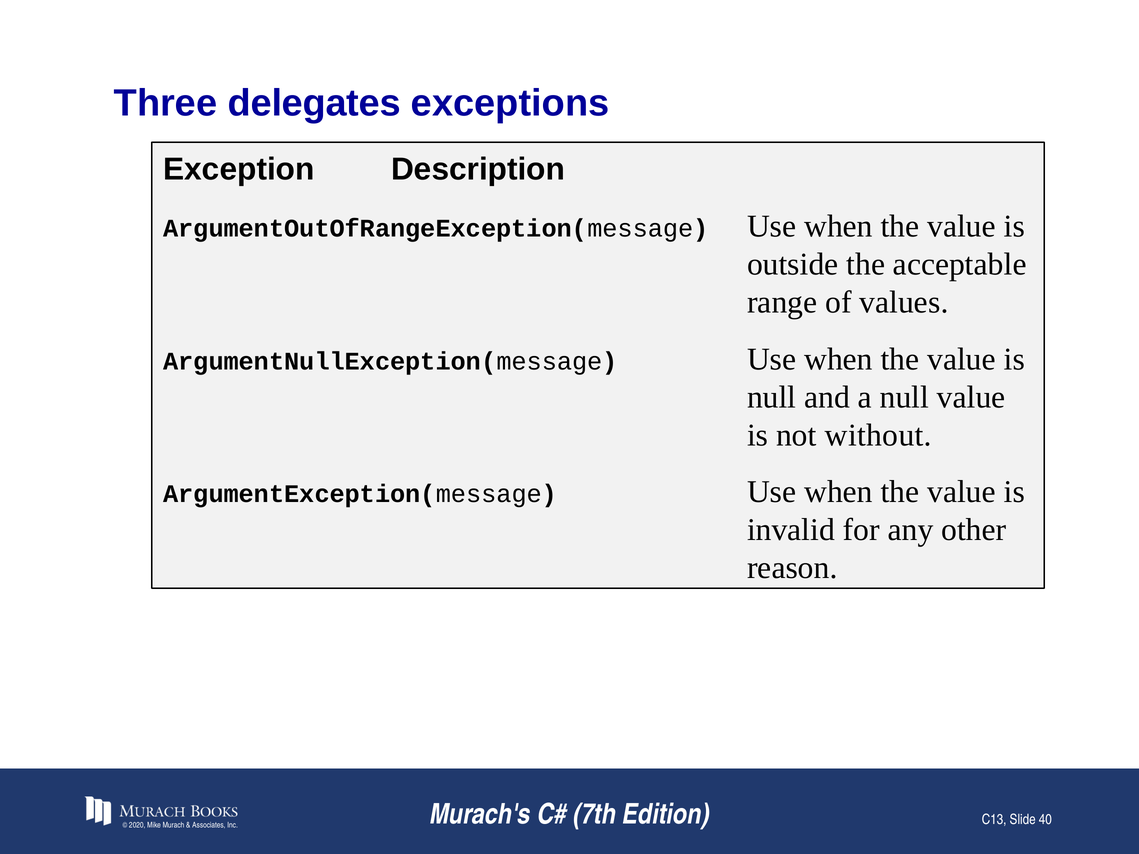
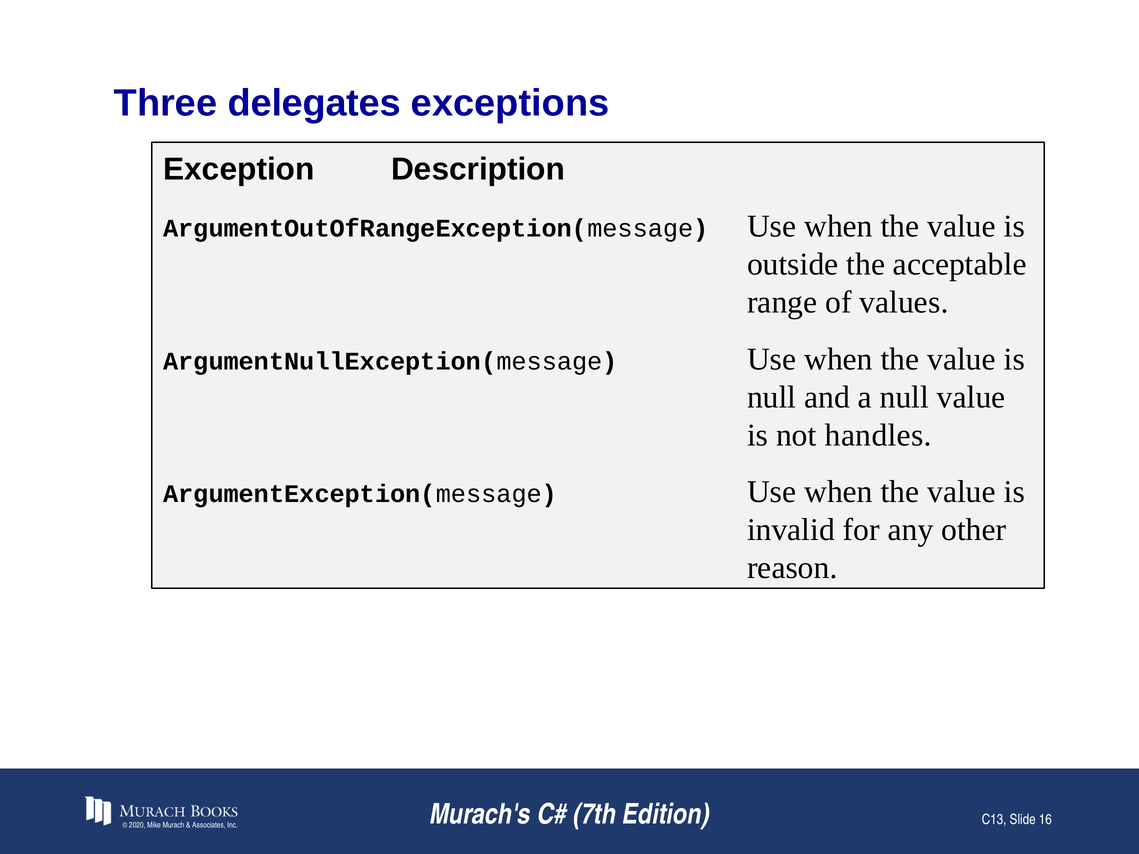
without: without -> handles
40: 40 -> 16
